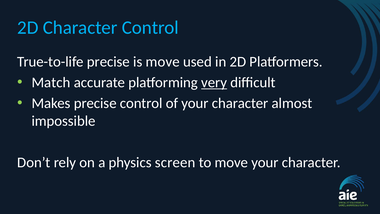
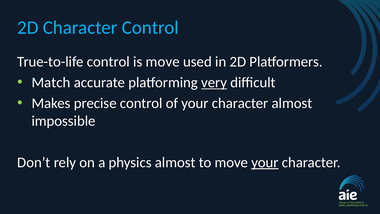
True-to-life precise: precise -> control
physics screen: screen -> almost
your at (265, 162) underline: none -> present
